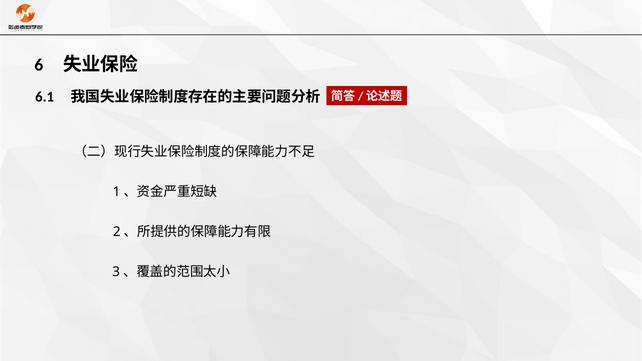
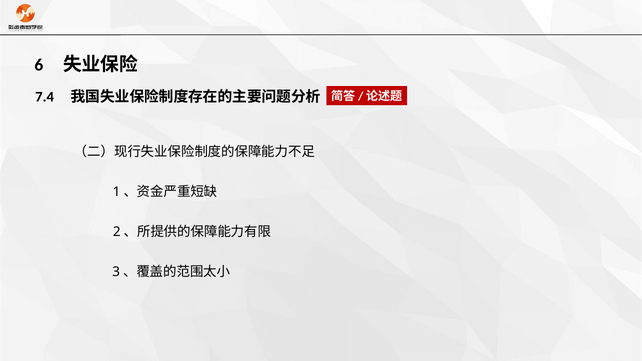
6.1: 6.1 -> 7.4
